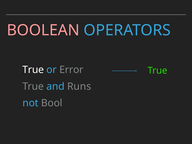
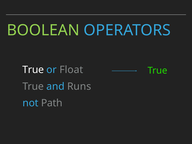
BOOLEAN colour: pink -> light green
Error: Error -> Float
Bool: Bool -> Path
